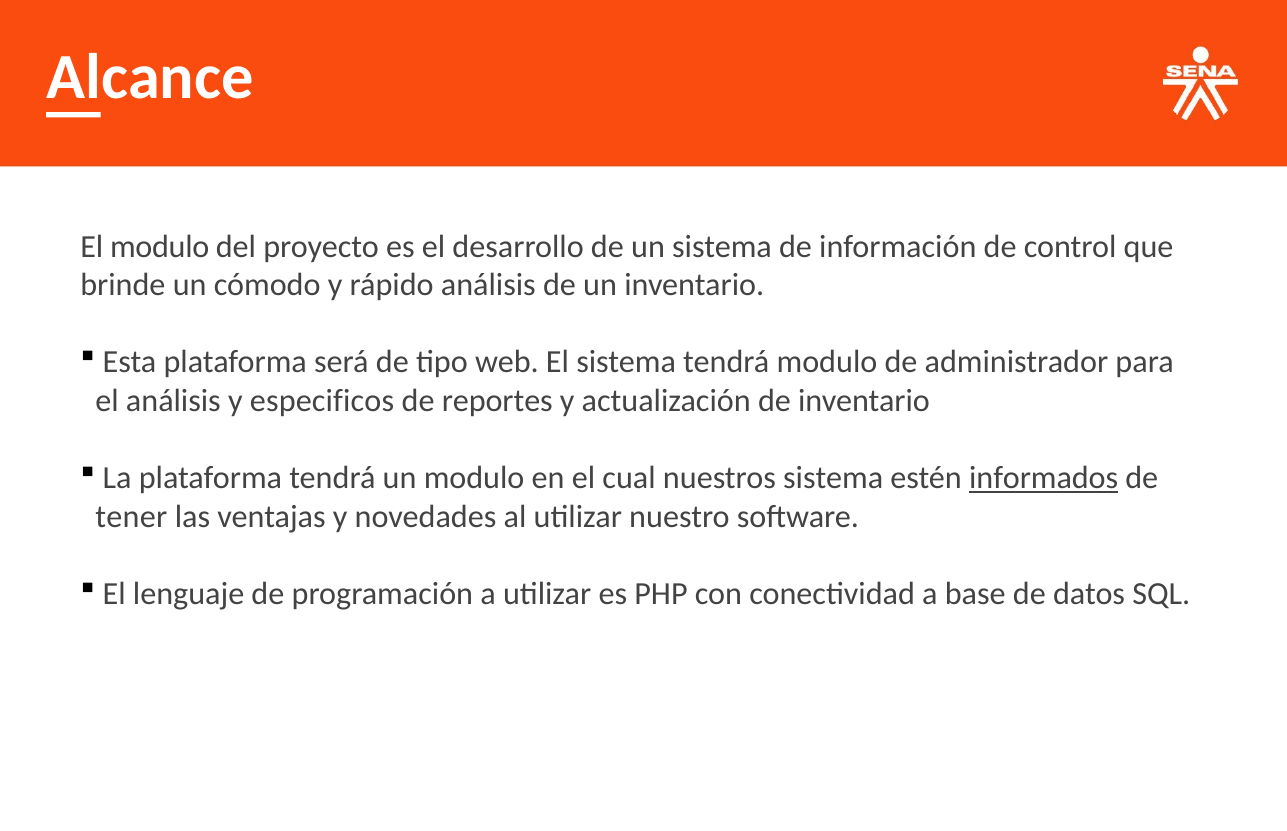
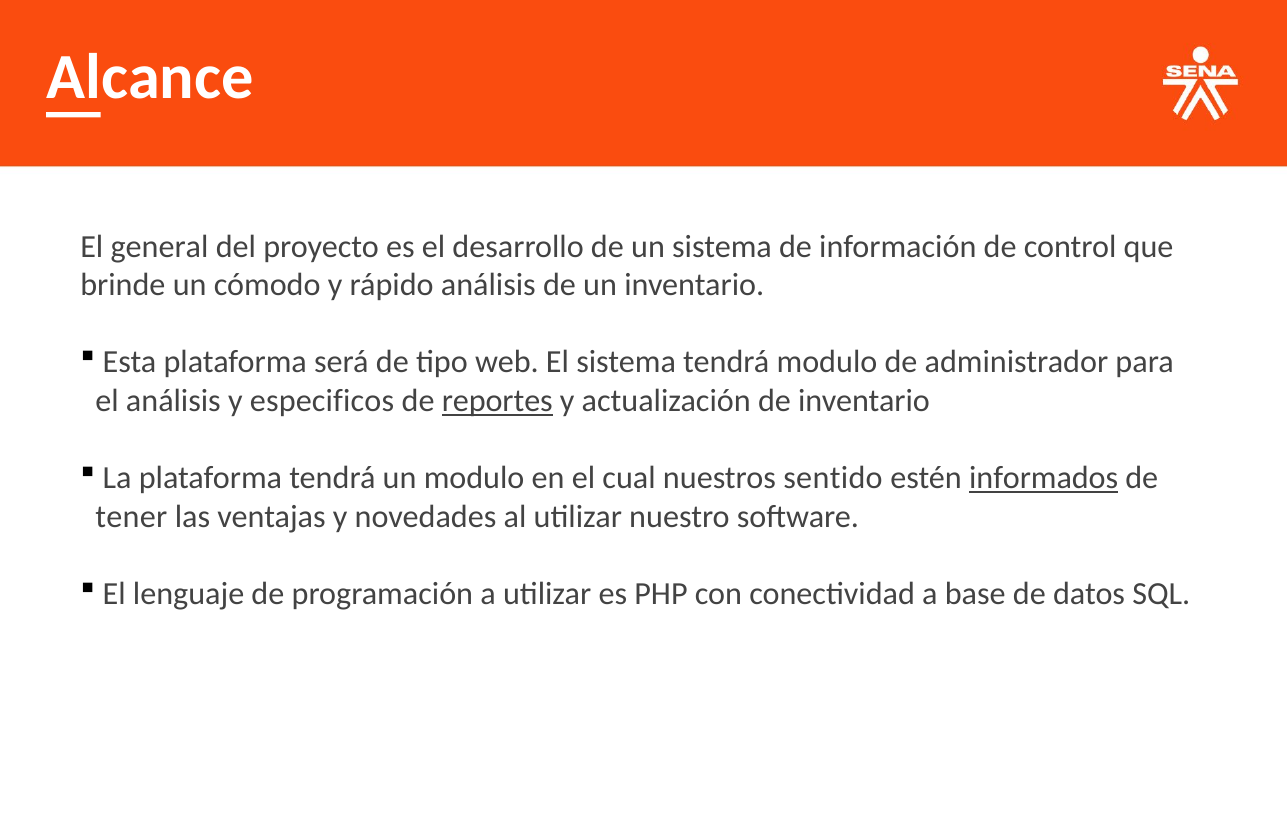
El modulo: modulo -> general
reportes underline: none -> present
nuestros sistema: sistema -> sentido
